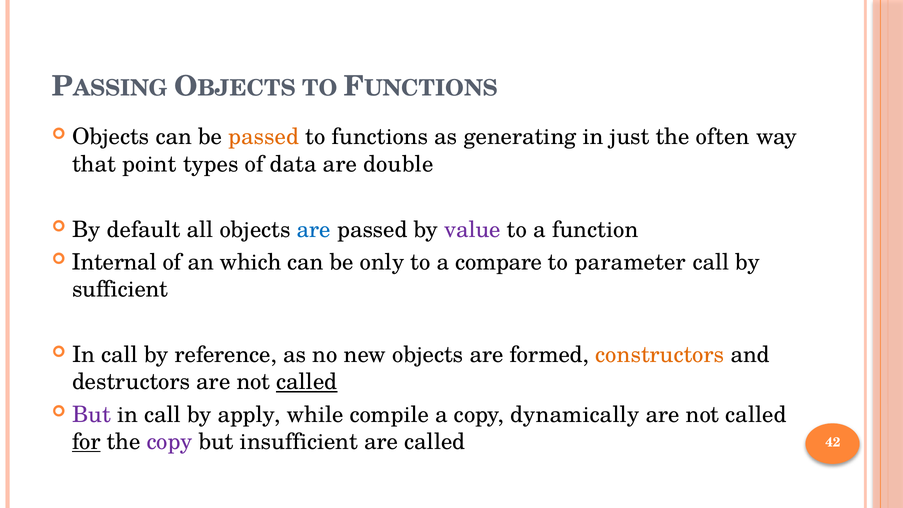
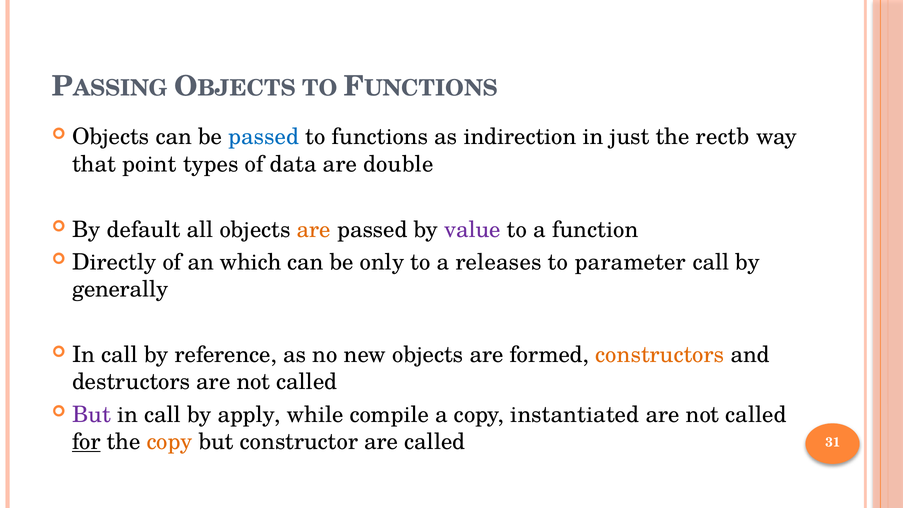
passed at (264, 137) colour: orange -> blue
generating: generating -> indirection
often: often -> rectb
are at (314, 230) colour: blue -> orange
Internal: Internal -> Directly
compare: compare -> releases
sufficient: sufficient -> generally
called at (307, 382) underline: present -> none
dynamically: dynamically -> instantiated
copy at (170, 442) colour: purple -> orange
insufficient: insufficient -> constructor
42: 42 -> 31
